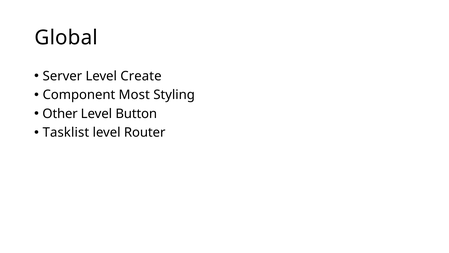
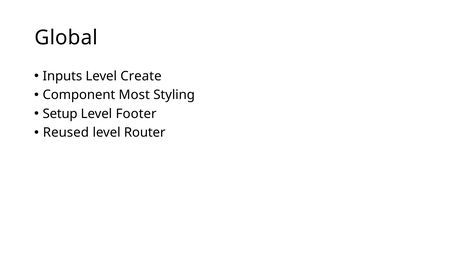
Server: Server -> Inputs
Other: Other -> Setup
Button: Button -> Footer
Tasklist: Tasklist -> Reused
